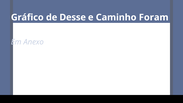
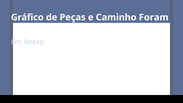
Desse: Desse -> Peças
